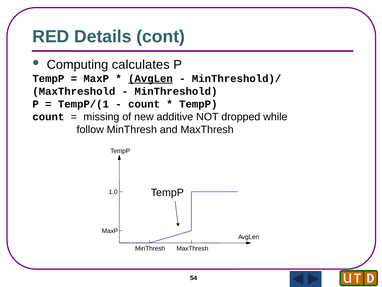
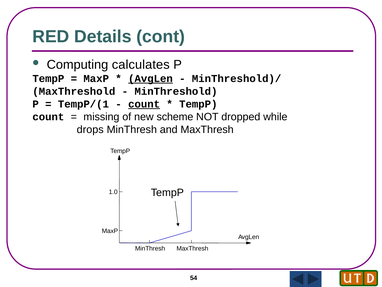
count at (144, 104) underline: none -> present
additive: additive -> scheme
follow: follow -> drops
